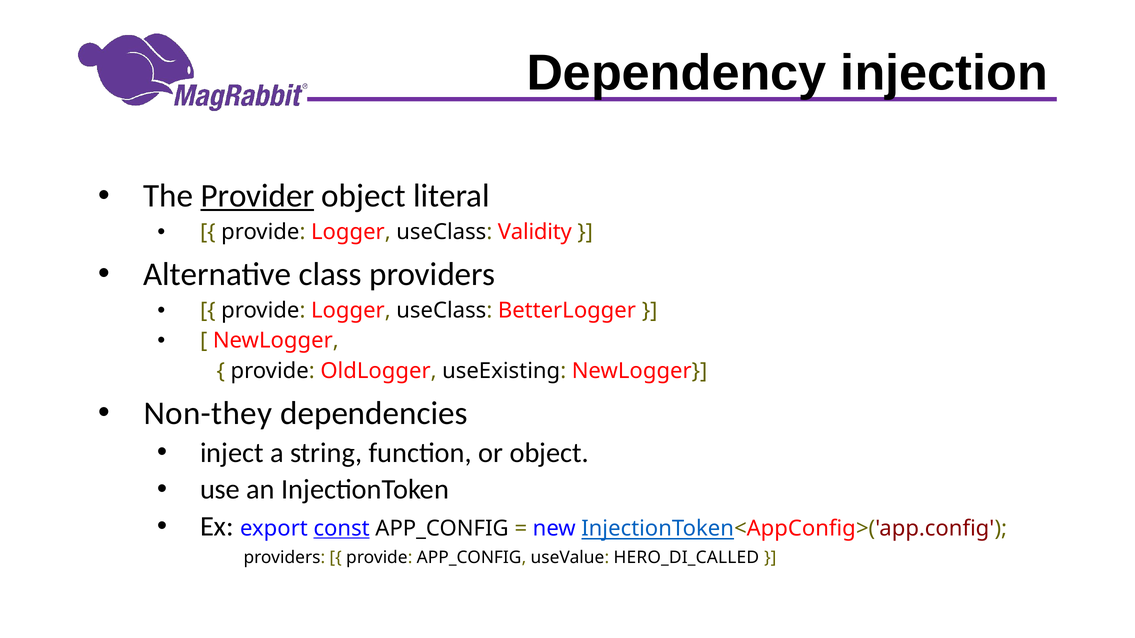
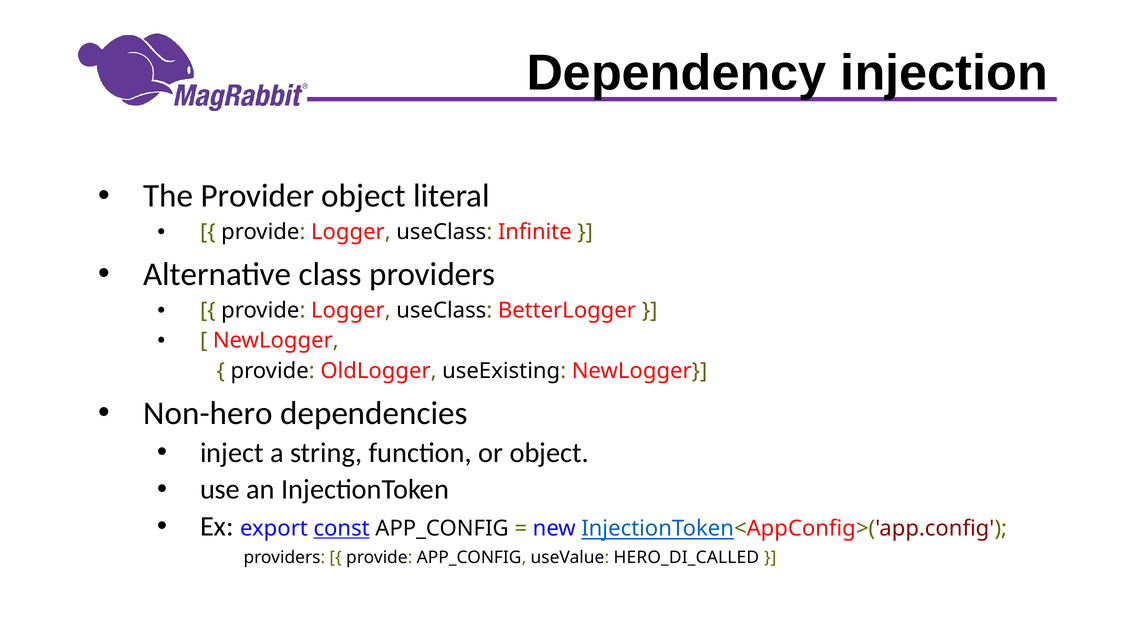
Provider underline: present -> none
Validity: Validity -> Infinite
Non-they: Non-they -> Non-hero
